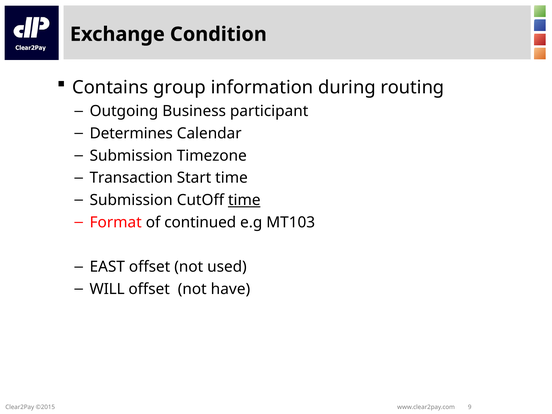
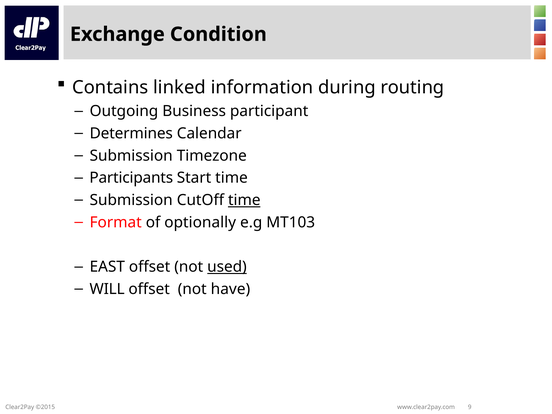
group: group -> linked
Transaction: Transaction -> Participants
continued: continued -> optionally
used underline: none -> present
